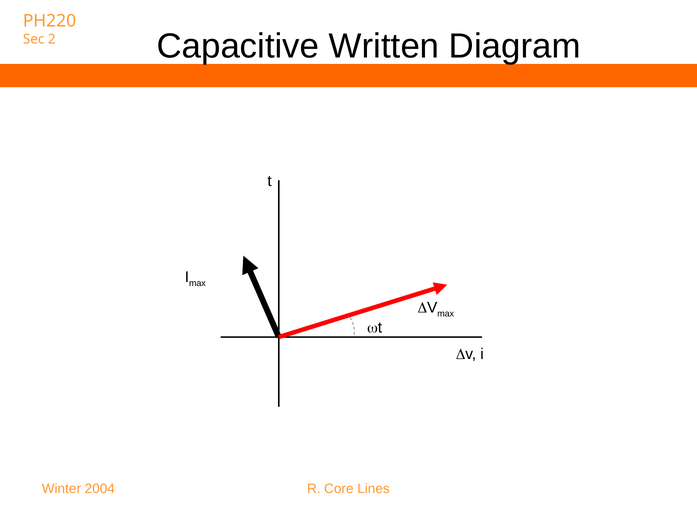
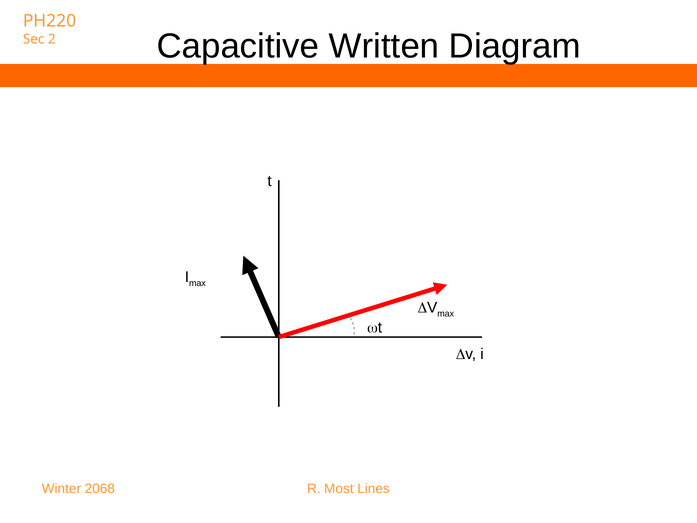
2004: 2004 -> 2068
Core: Core -> Most
